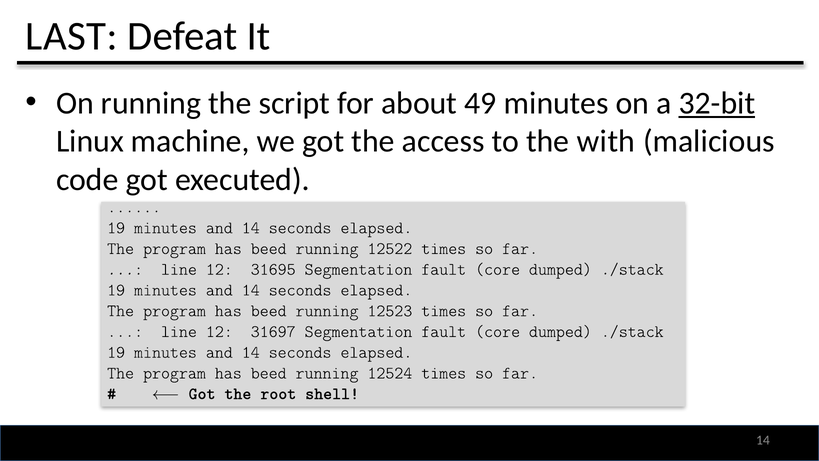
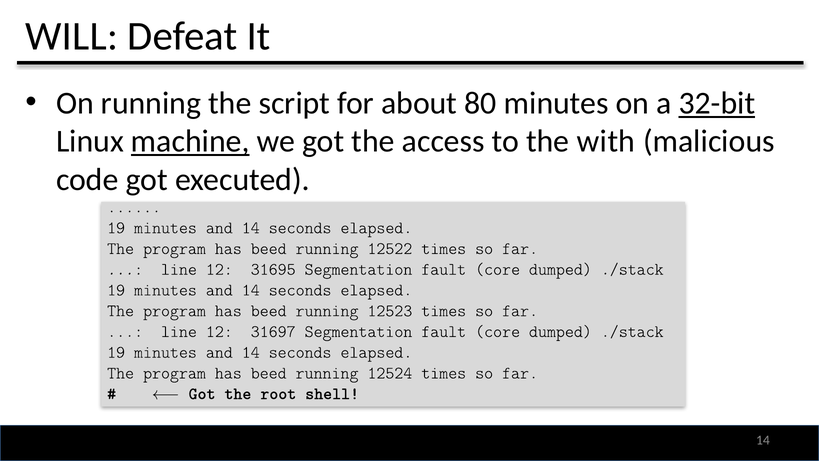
LAST: LAST -> WILL
49: 49 -> 80
machine underline: none -> present
